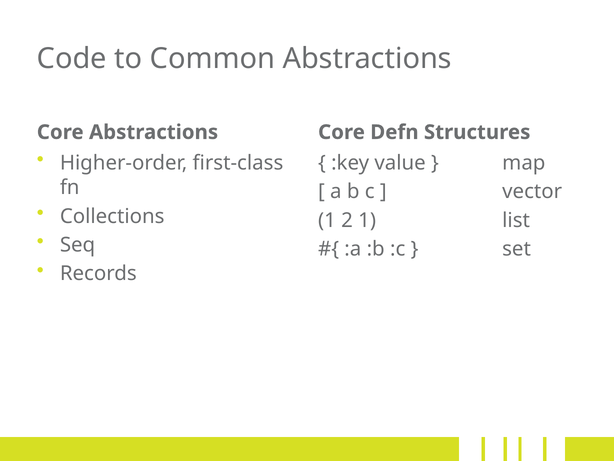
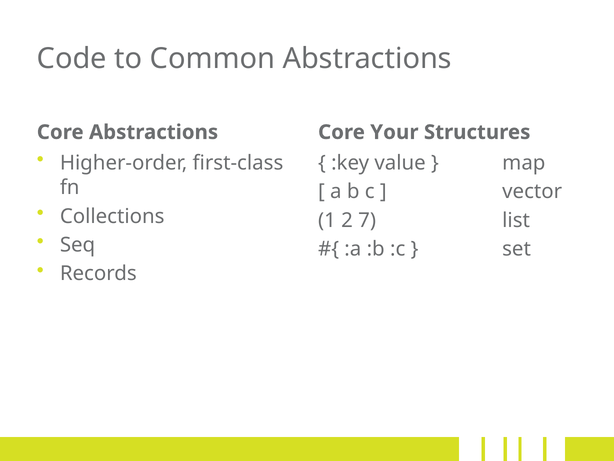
Defn: Defn -> Your
2 1: 1 -> 7
